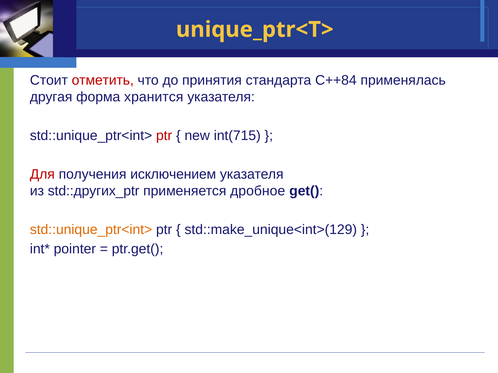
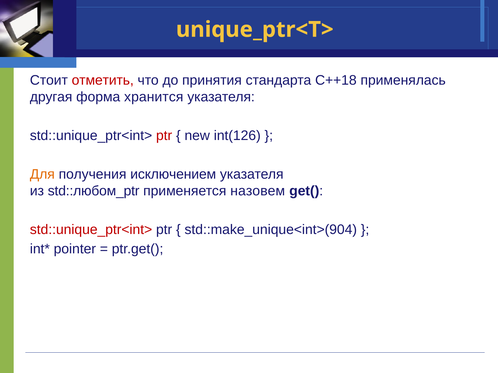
C++84: C++84 -> C++18
int(715: int(715 -> int(126
Для colour: red -> orange
std::других_ptr: std::других_ptr -> std::любом_ptr
дробное: дробное -> назовем
std::unique_ptr<int> at (91, 230) colour: orange -> red
std::make_unique<int>(129: std::make_unique<int>(129 -> std::make_unique<int>(904
